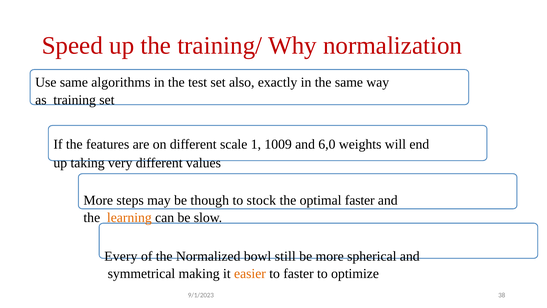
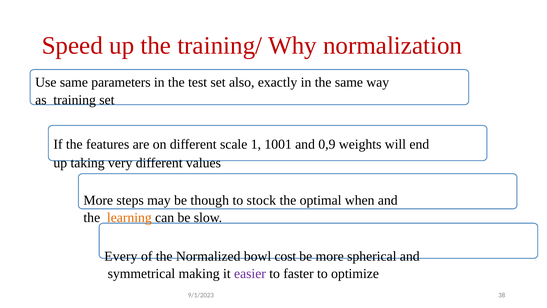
algorithms: algorithms -> parameters
1009: 1009 -> 1001
6,0: 6,0 -> 0,9
optimal faster: faster -> when
still: still -> cost
easier colour: orange -> purple
